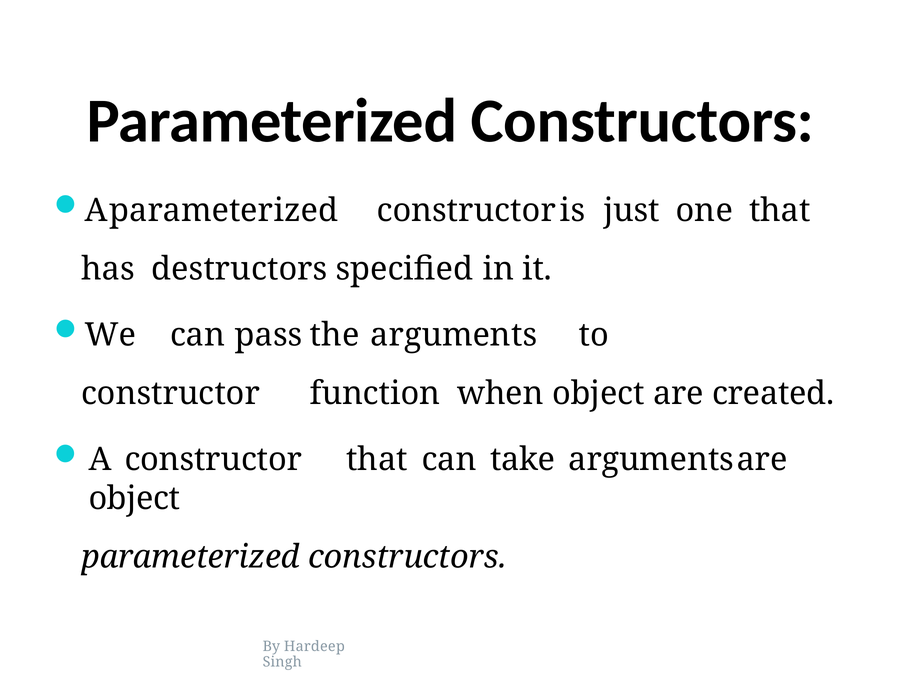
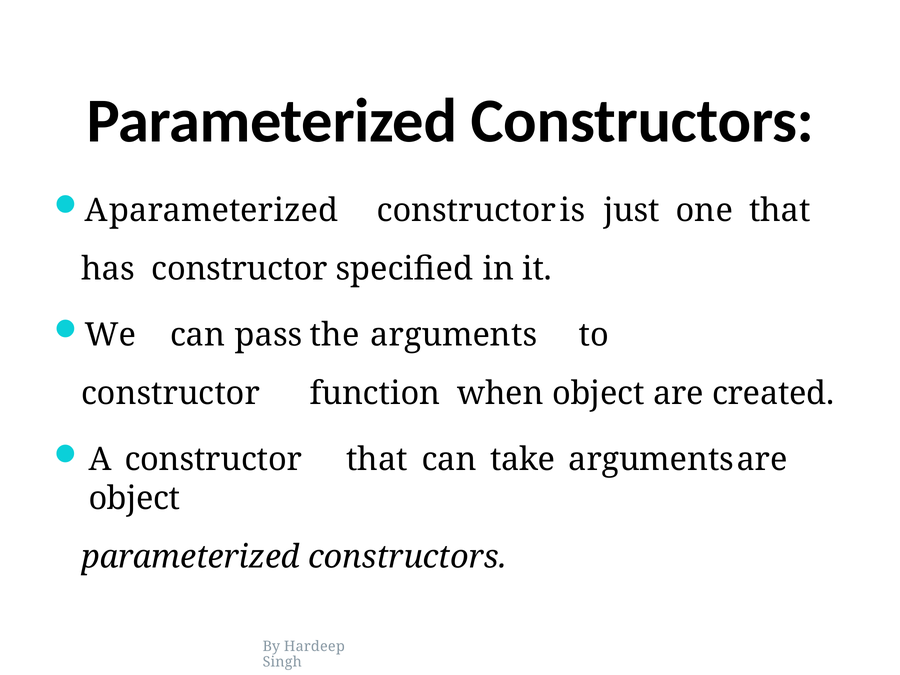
has destructors: destructors -> constructor
